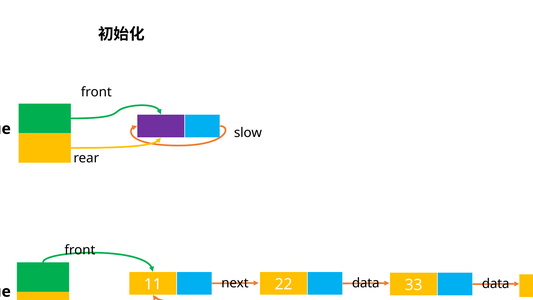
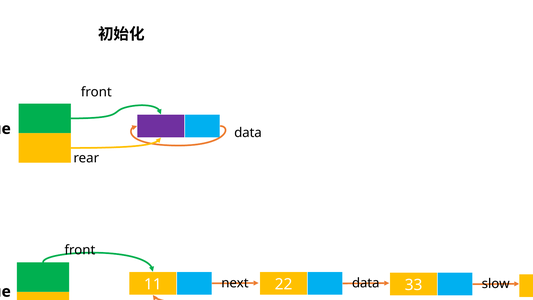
slow at (248, 133): slow -> data
33 data: data -> slow
